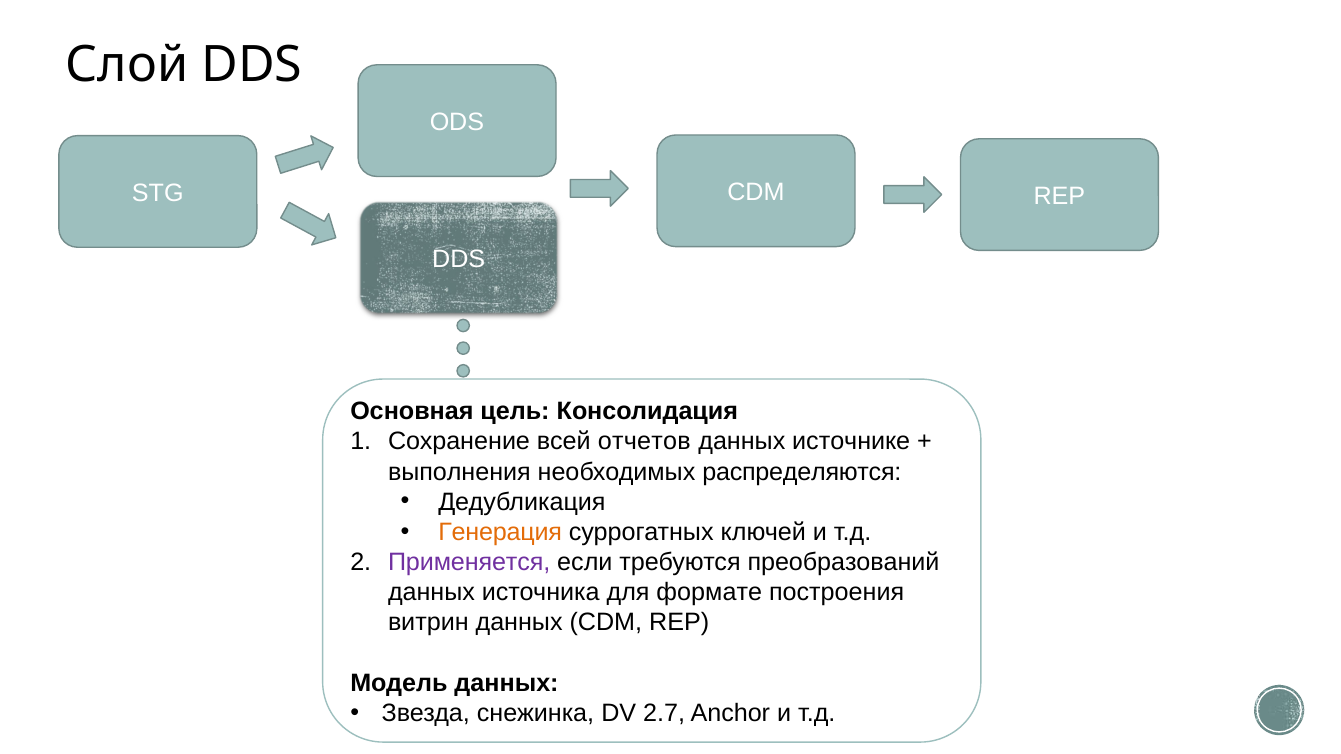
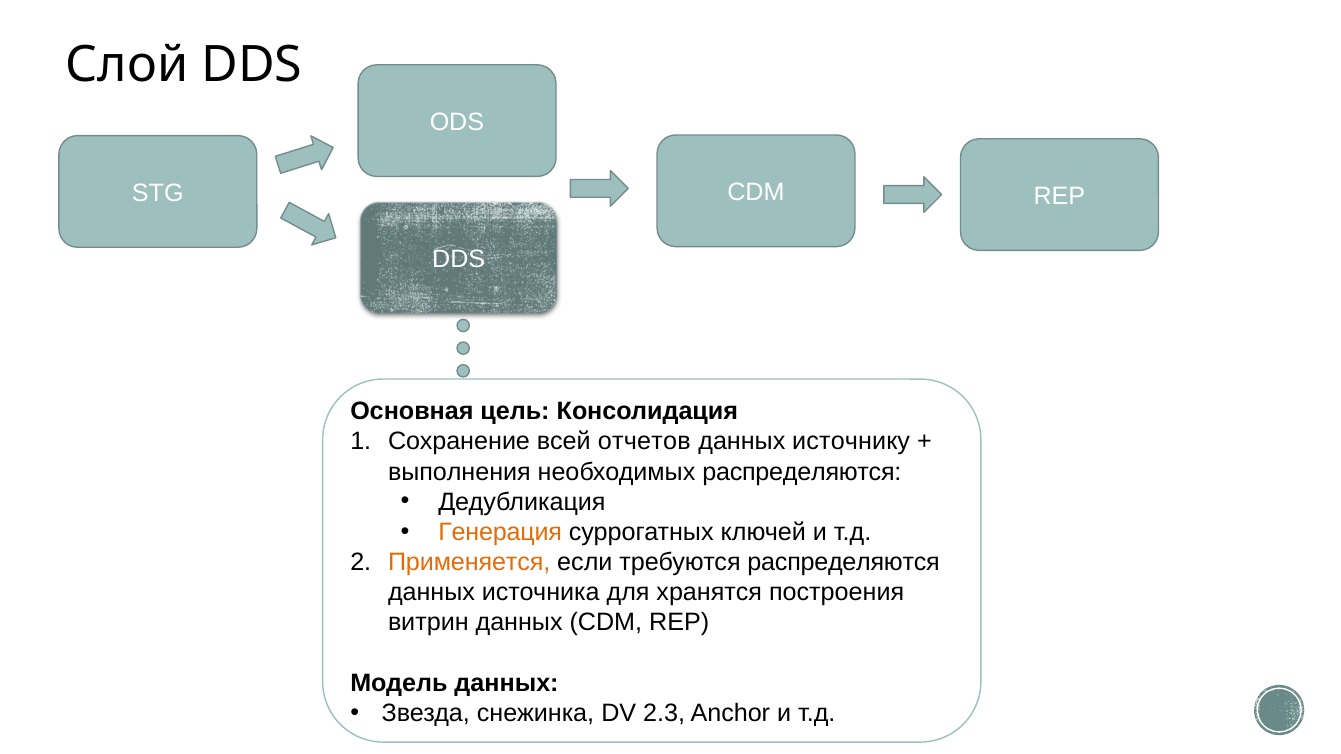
источнике: источнике -> источнику
Применяется colour: purple -> orange
требуются преобразований: преобразований -> распределяются
формате: формате -> хранятся
2.7: 2.7 -> 2.3
